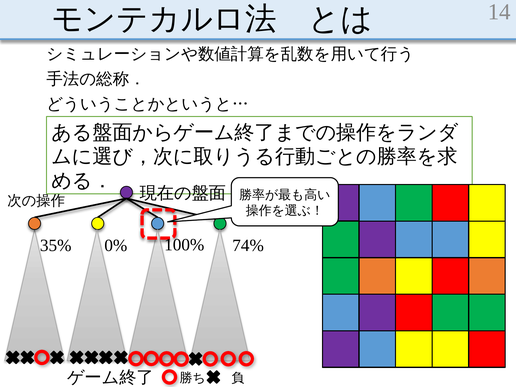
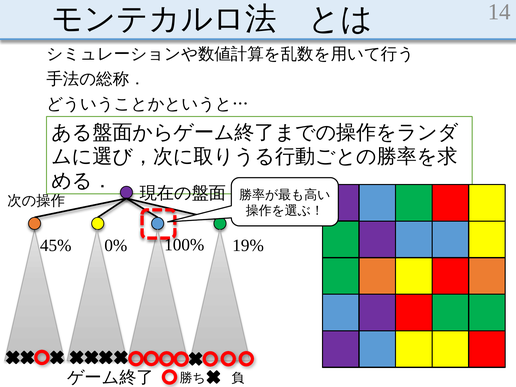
35%: 35% -> 45%
74%: 74% -> 19%
